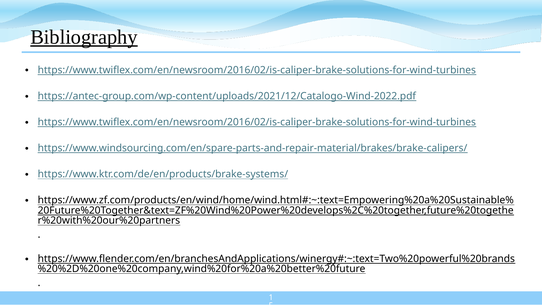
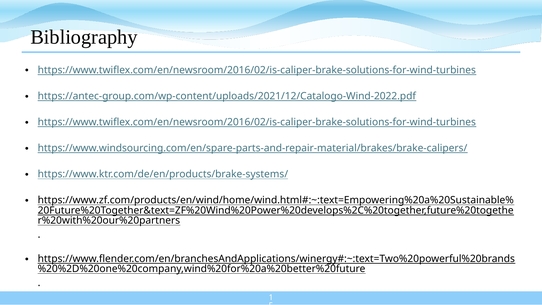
Bibliography underline: present -> none
